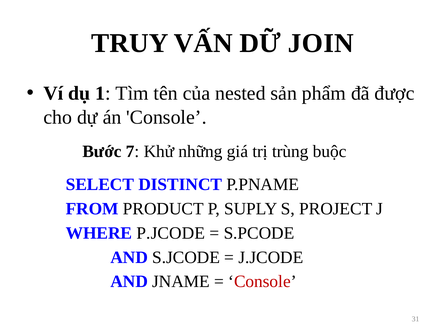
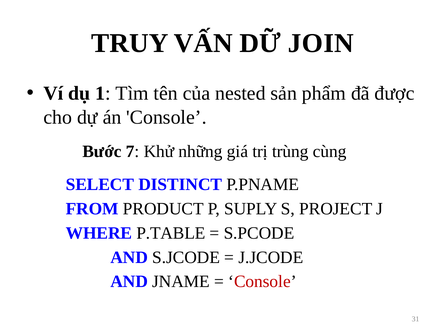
buộc: buộc -> cùng
P.JCODE: P.JCODE -> P.TABLE
